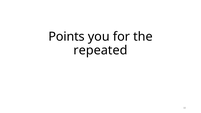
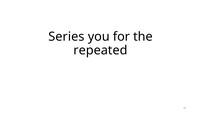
Points: Points -> Series
